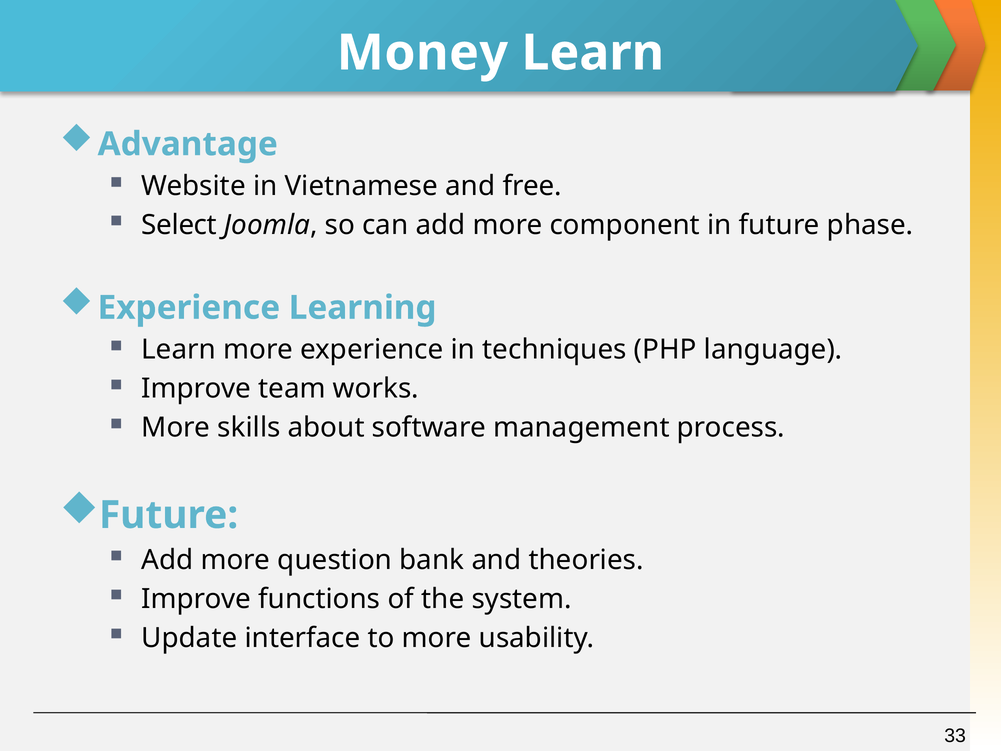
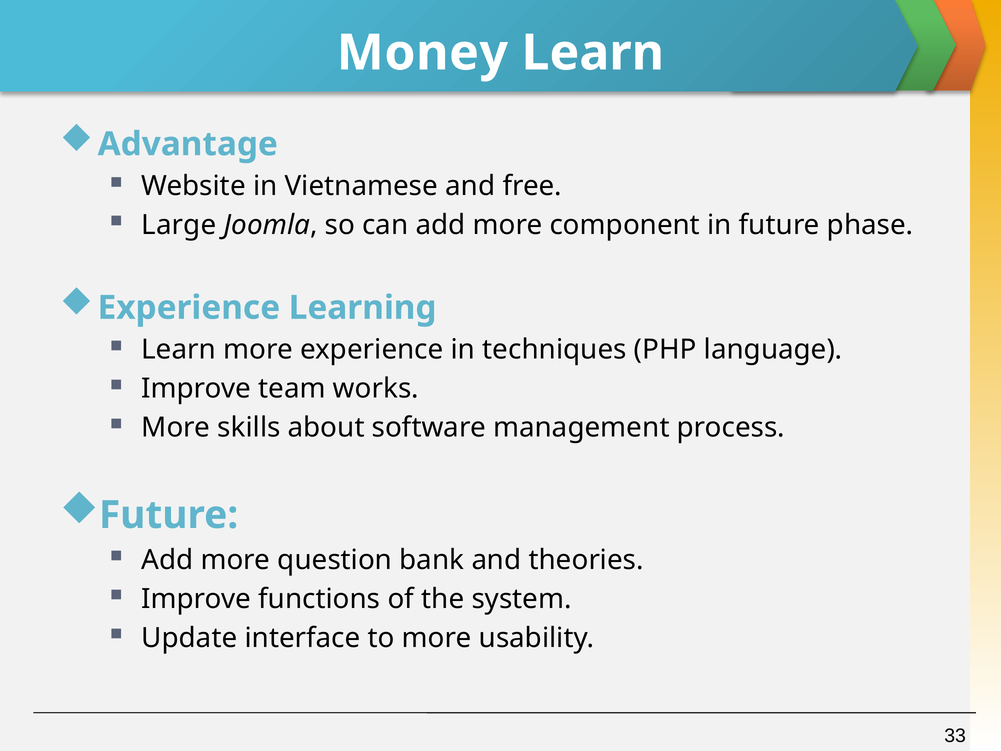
Select: Select -> Large
